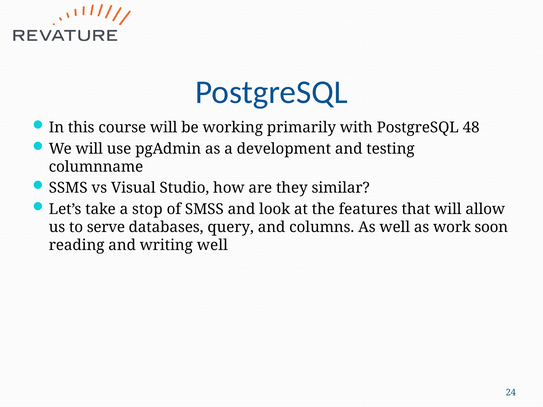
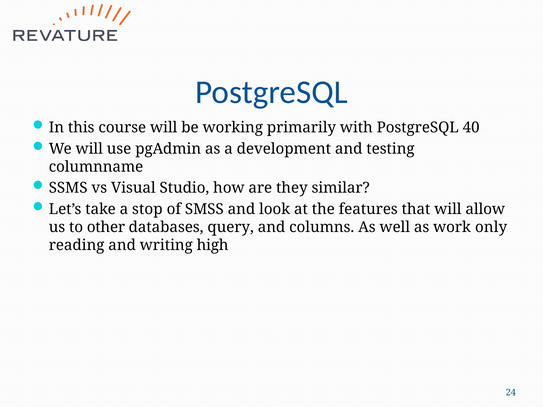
48: 48 -> 40
serve: serve -> other
soon: soon -> only
writing well: well -> high
